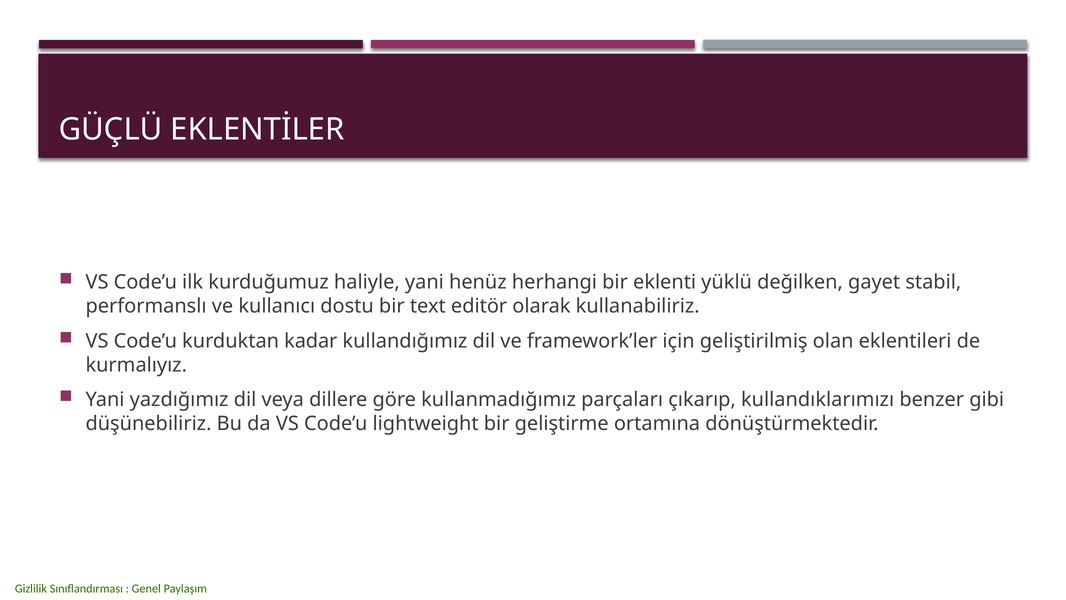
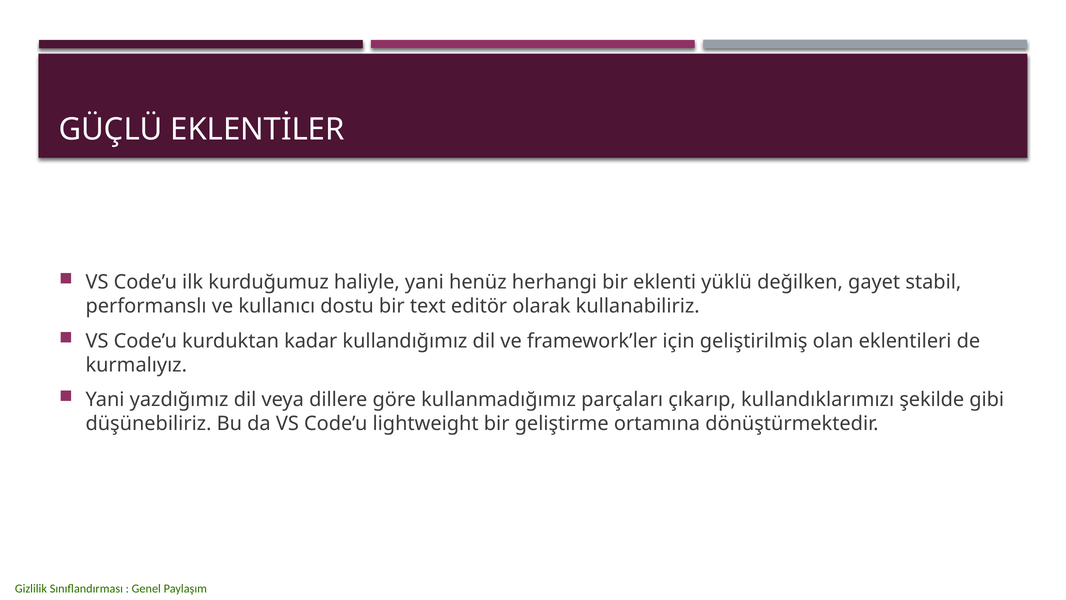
benzer: benzer -> şekilde
